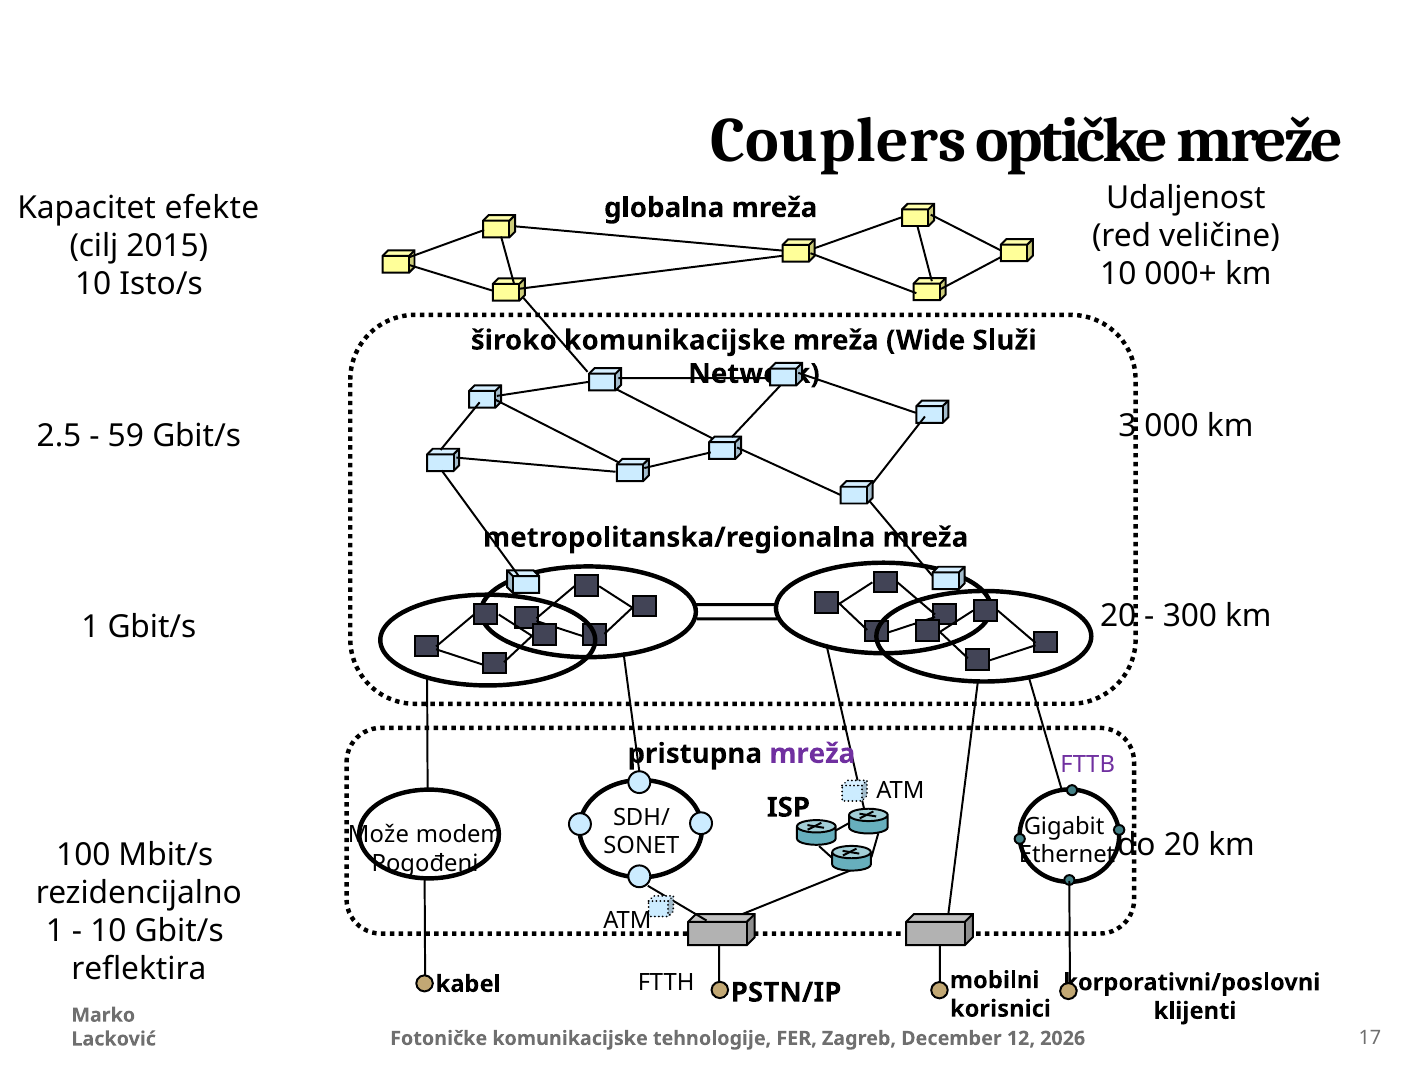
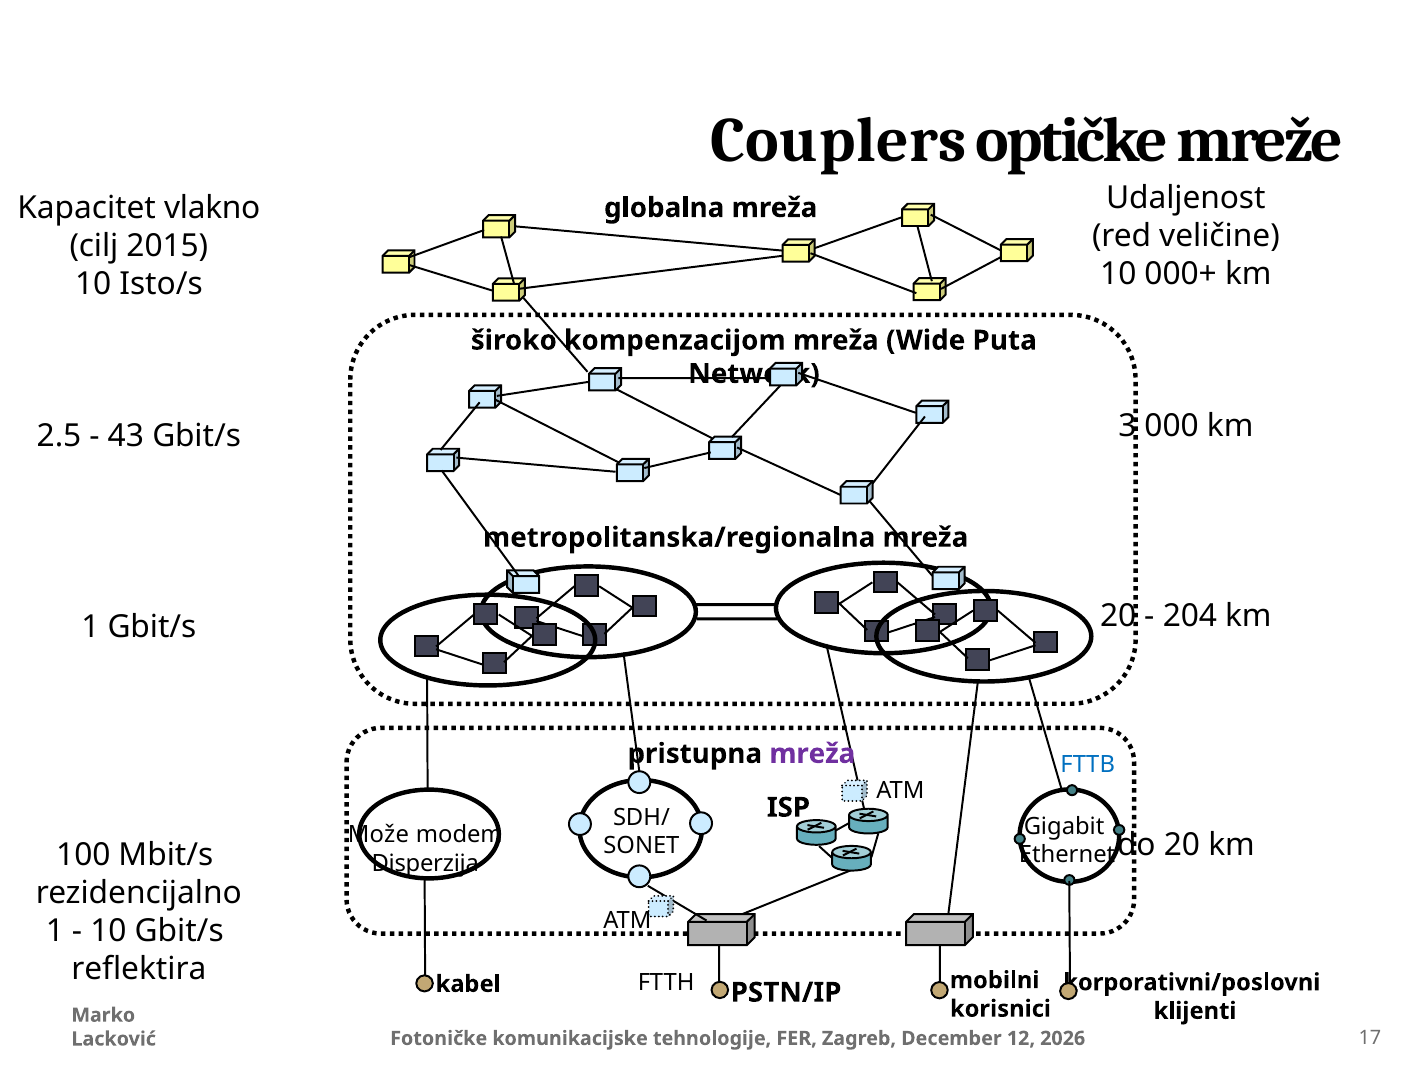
efekte: efekte -> vlakno
široko komunikacijske: komunikacijske -> kompenzacijom
Služi: Služi -> Puta
59: 59 -> 43
300: 300 -> 204
FTTB colour: purple -> blue
Pogođeni: Pogođeni -> Disperzija
